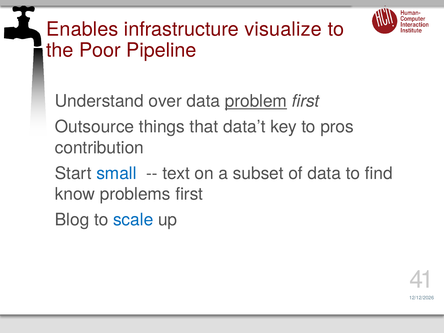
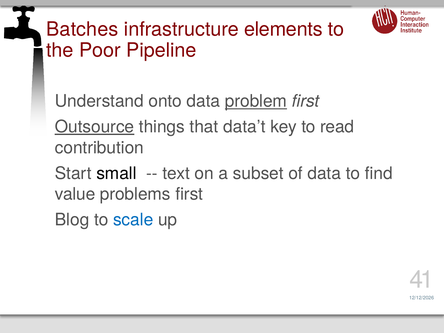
Enables: Enables -> Batches
visualize: visualize -> elements
over: over -> onto
Outsource underline: none -> present
pros: pros -> read
small colour: blue -> black
know: know -> value
